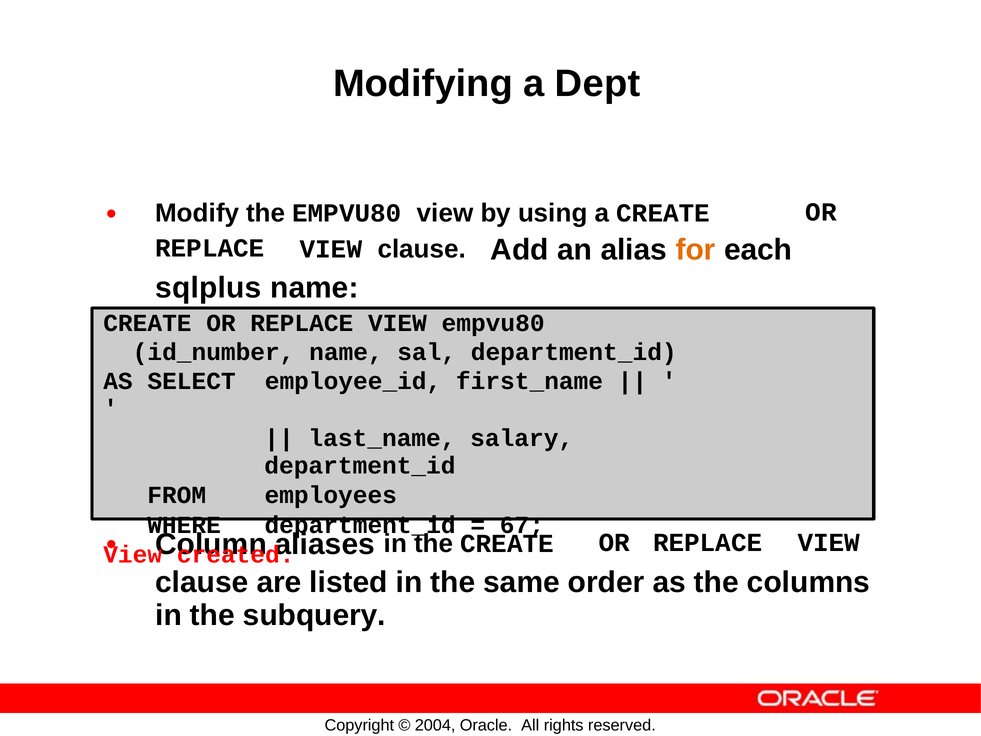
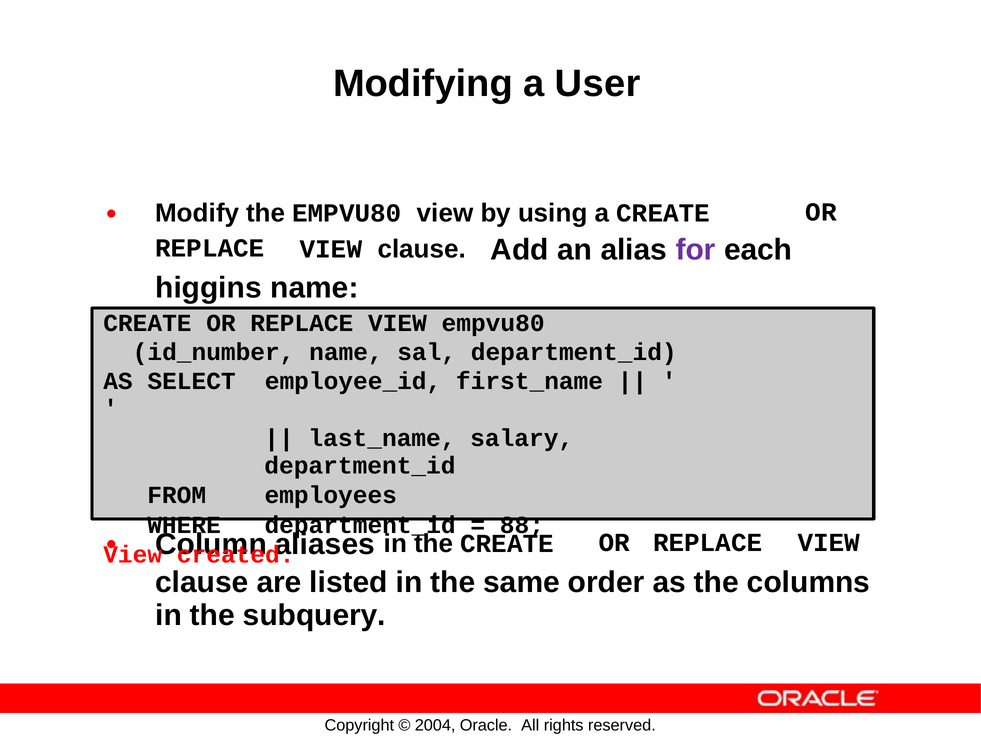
Dept: Dept -> User
for colour: orange -> purple
sqlplus: sqlplus -> higgins
67: 67 -> 88
